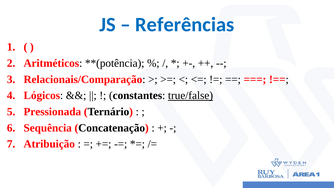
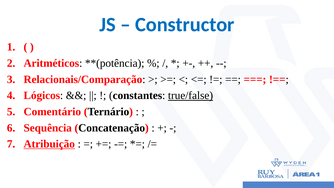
Referências: Referências -> Constructor
Pressionada: Pressionada -> Comentário
Atribuição underline: none -> present
